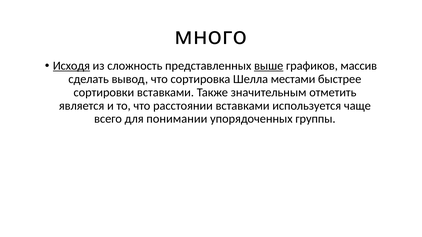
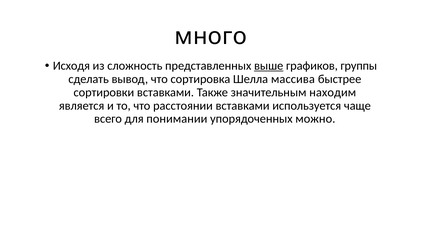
Исходя underline: present -> none
массив: массив -> группы
местами: местами -> массива
отметить: отметить -> находим
группы: группы -> можно
